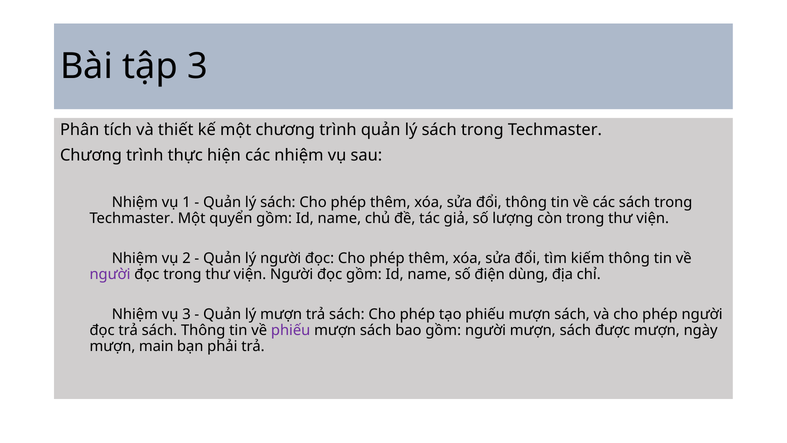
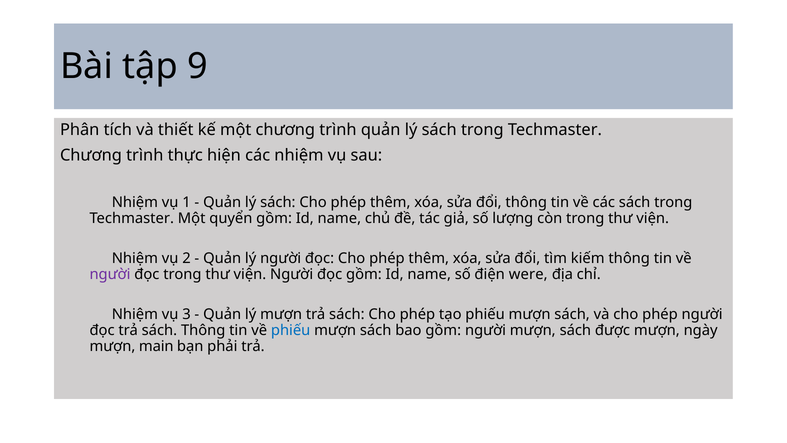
tập 3: 3 -> 9
dùng: dùng -> were
phiếu at (291, 330) colour: purple -> blue
